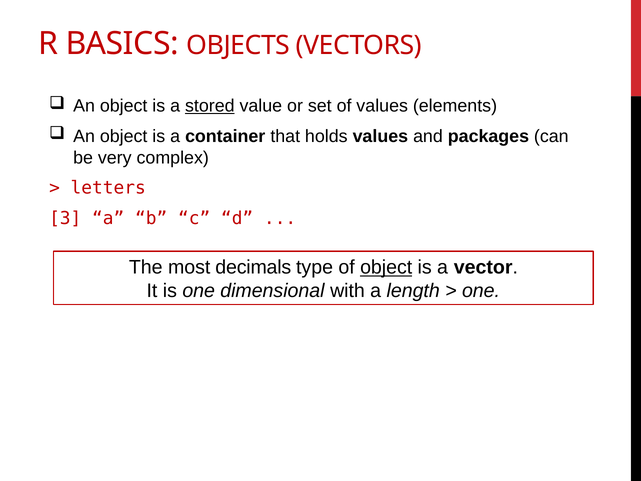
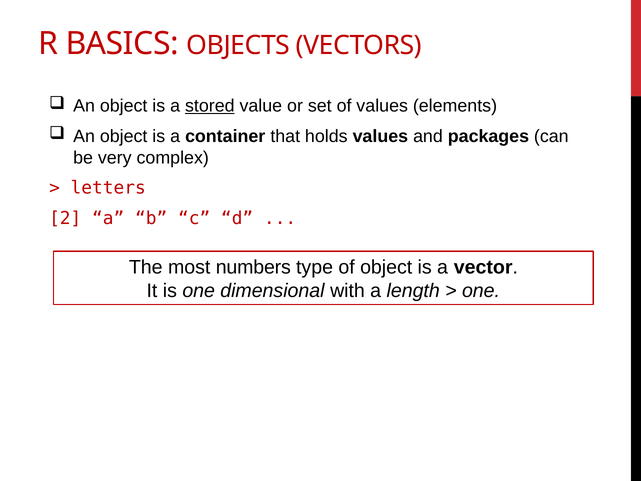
3: 3 -> 2
decimals: decimals -> numbers
object at (386, 267) underline: present -> none
